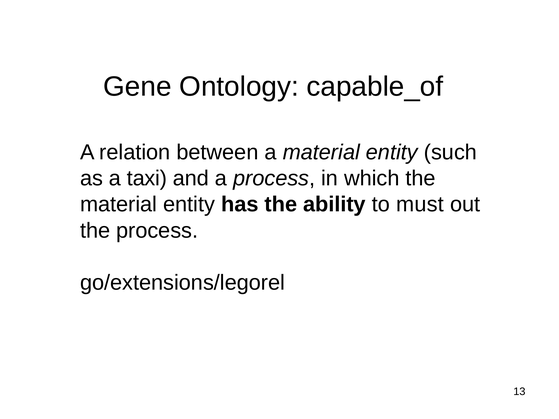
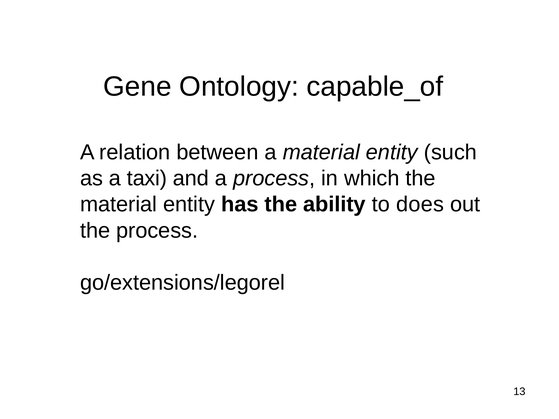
must: must -> does
